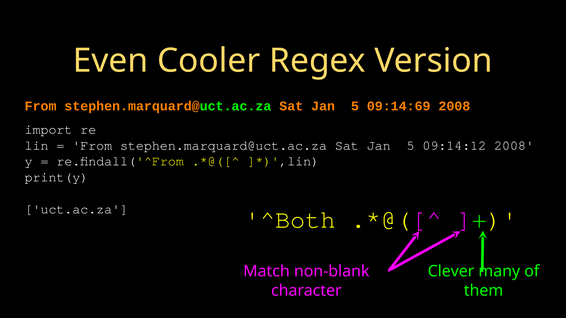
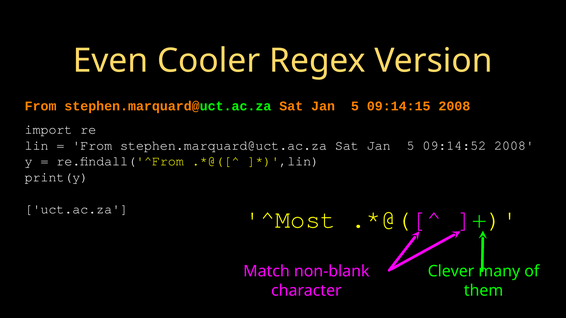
09:14:69: 09:14:69 -> 09:14:15
09:14:12: 09:14:12 -> 09:14:52
^Both: ^Both -> ^Most
